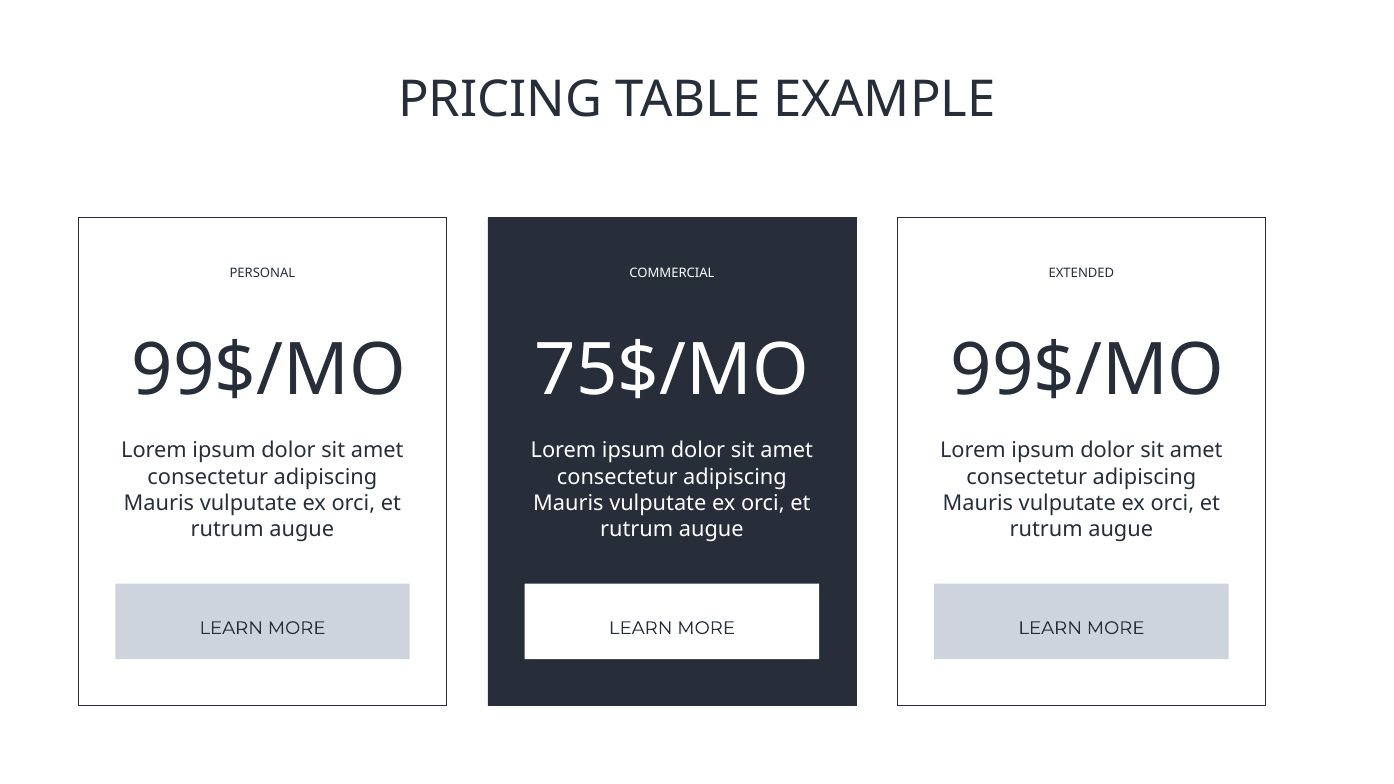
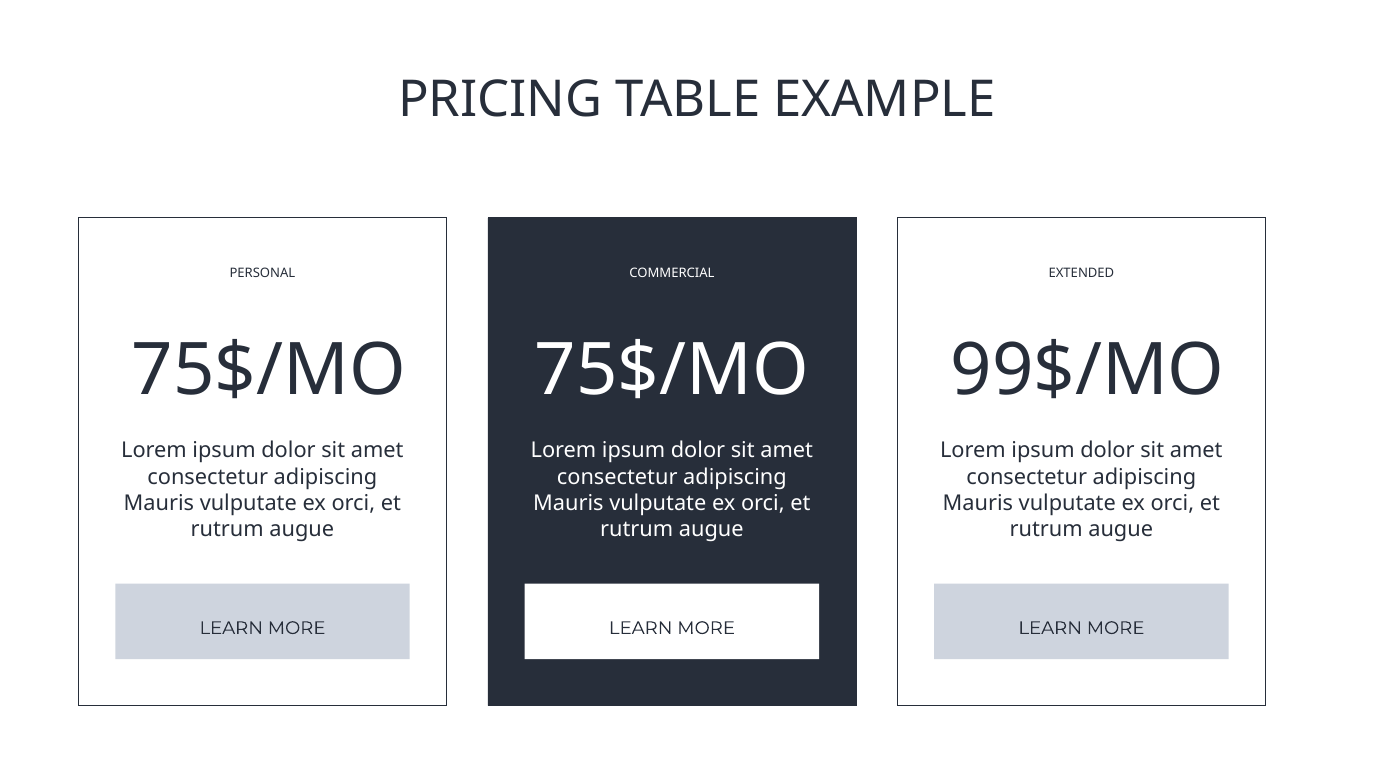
99$/MO at (269, 371): 99$/MO -> 75$/MO
